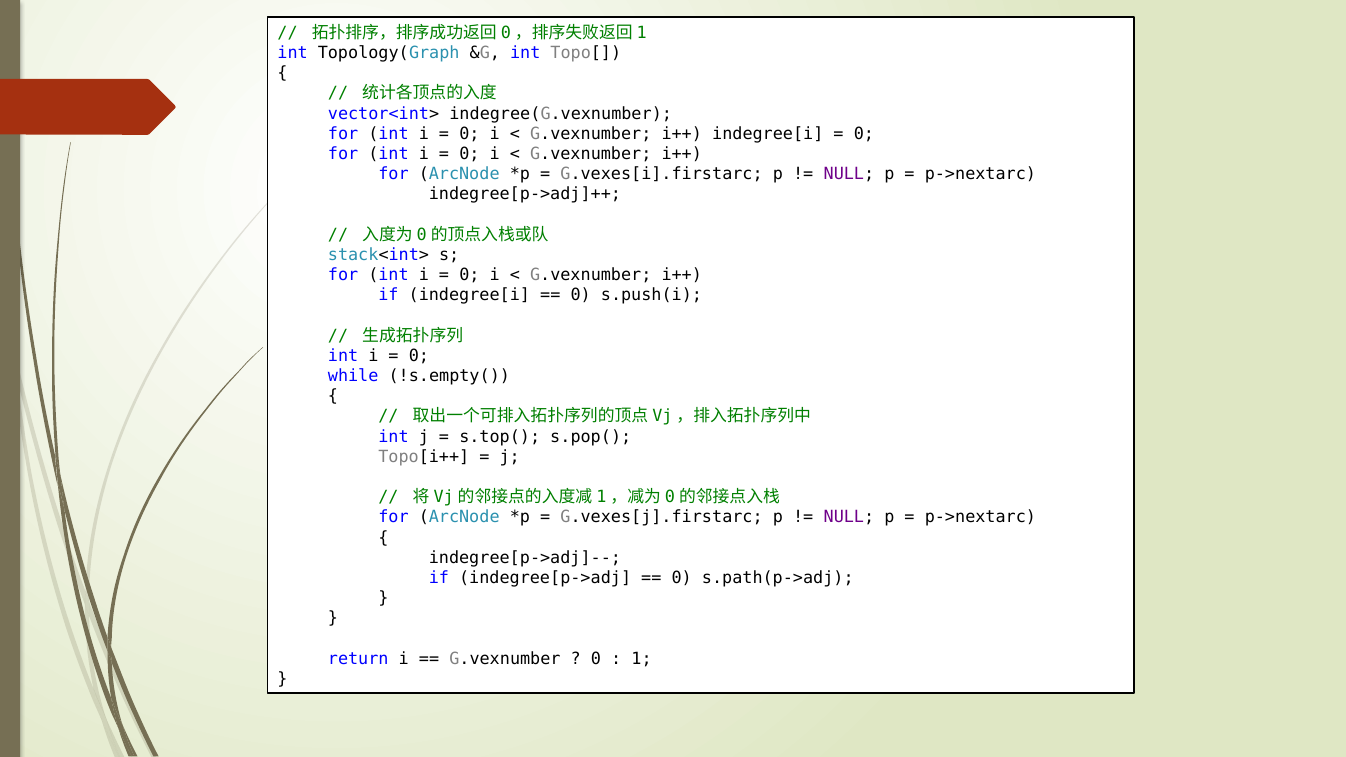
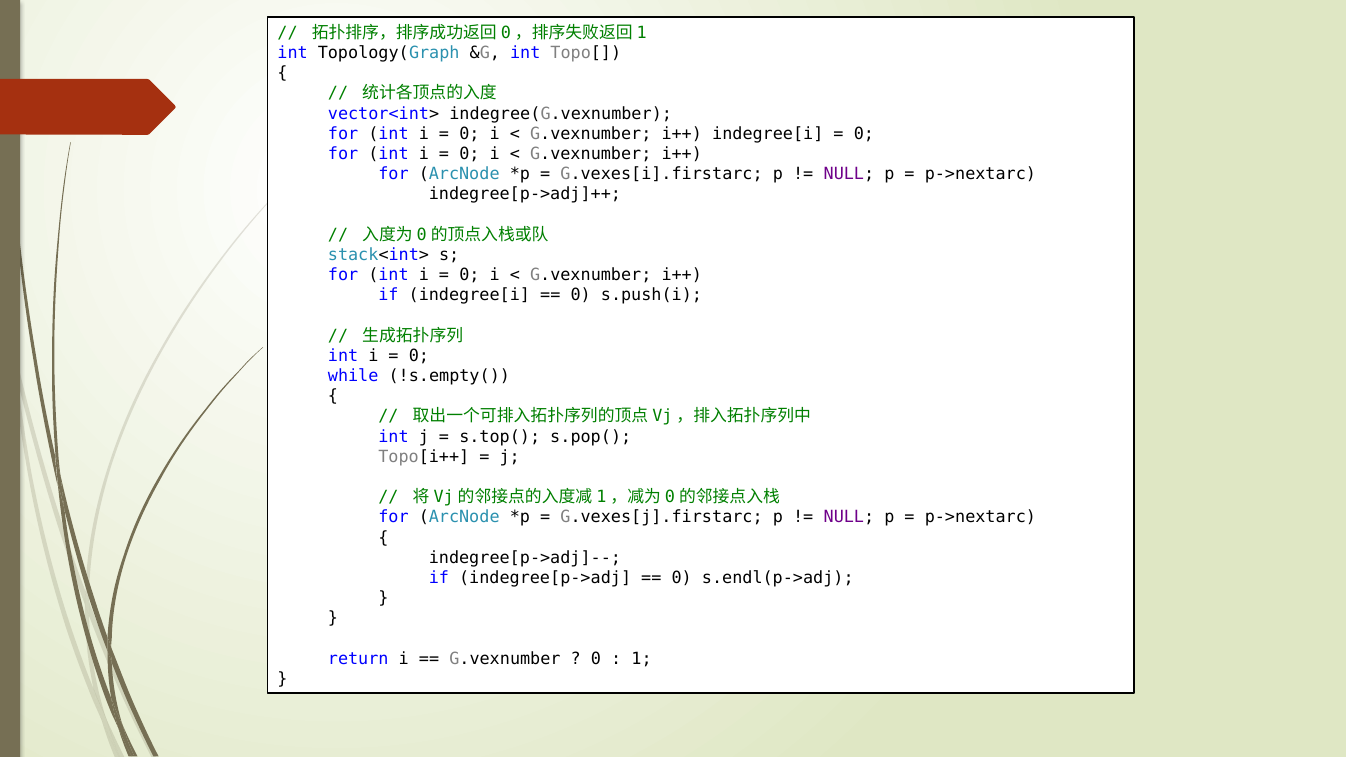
s.path(p->adj: s.path(p->adj -> s.endl(p->adj
